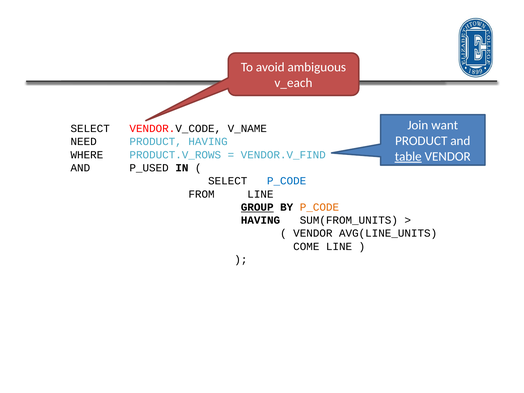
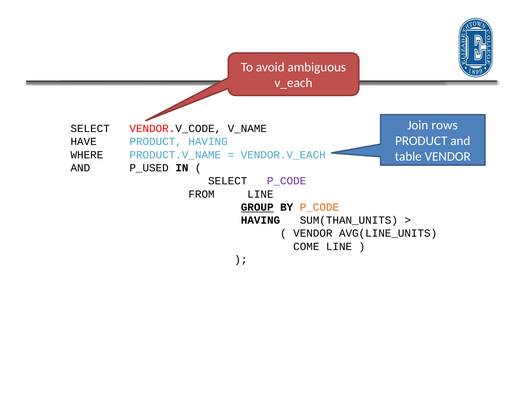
want: want -> rows
NEED: NEED -> HAVE
PRODUCT.V_ROWS: PRODUCT.V_ROWS -> PRODUCT.V_NAME
VENDOR.V_FIND: VENDOR.V_FIND -> VENDOR.V_EACH
table underline: present -> none
P_CODE at (287, 181) colour: blue -> purple
SUM(FROM_UNITS: SUM(FROM_UNITS -> SUM(THAN_UNITS
